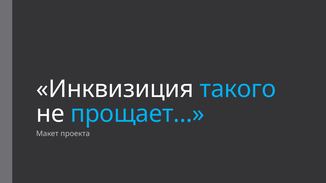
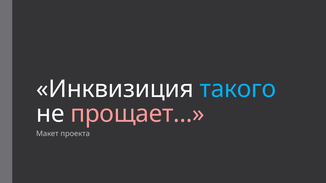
прощает… colour: light blue -> pink
